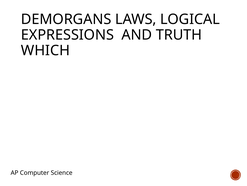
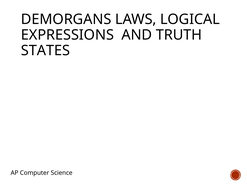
WHICH: WHICH -> STATES
